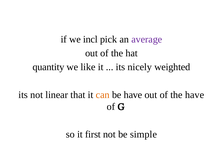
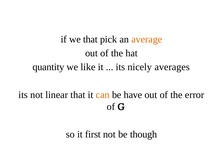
we incl: incl -> that
average colour: purple -> orange
weighted: weighted -> averages
the have: have -> error
simple: simple -> though
